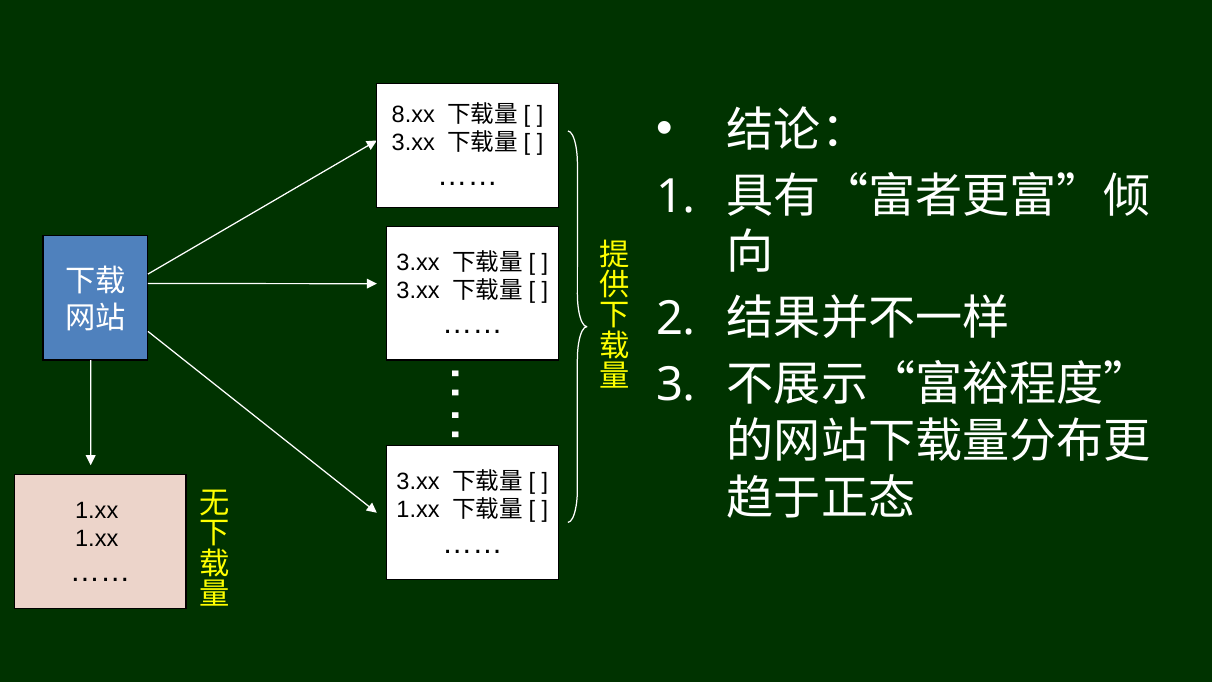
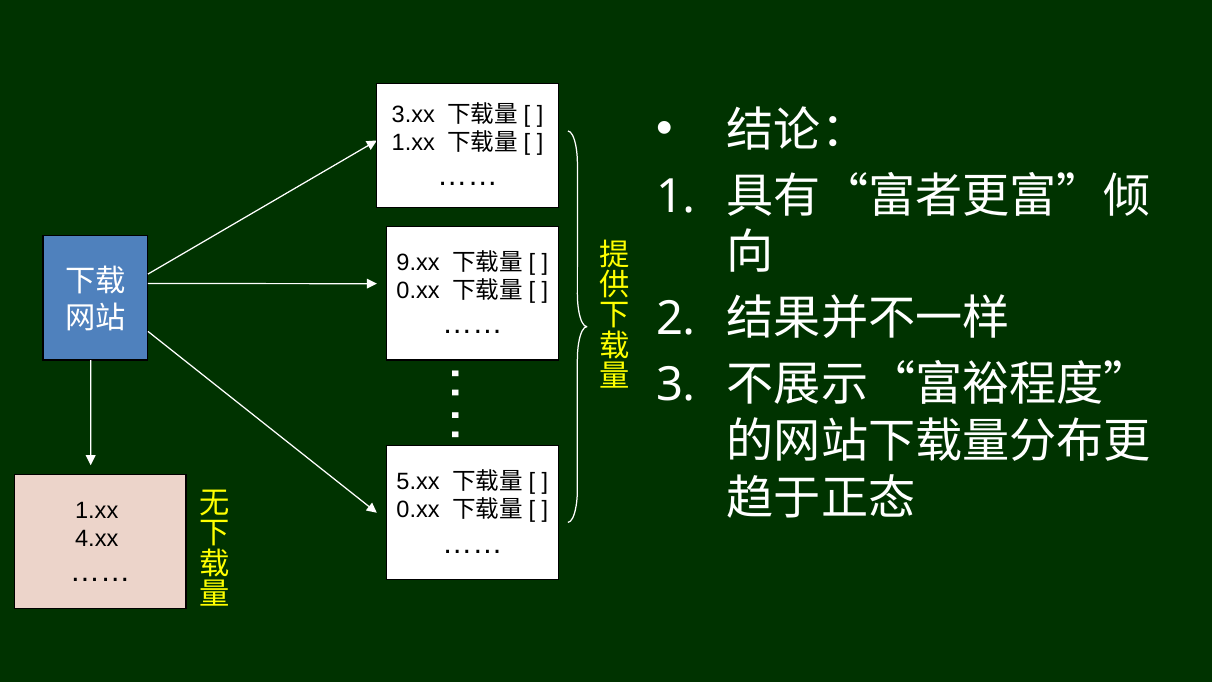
8.xx: 8.xx -> 3.xx
3.xx at (413, 143): 3.xx -> 1.xx
3.xx at (418, 262): 3.xx -> 9.xx
3.xx at (418, 291): 3.xx -> 0.xx
3.xx at (418, 482): 3.xx -> 5.xx
1.xx at (418, 510): 1.xx -> 0.xx
1.xx at (97, 539): 1.xx -> 4.xx
